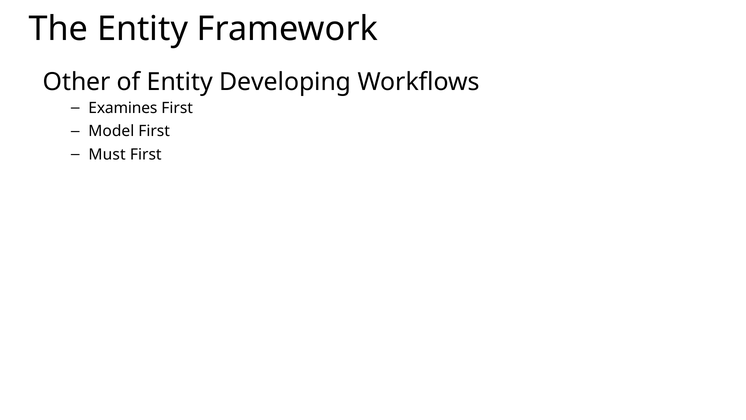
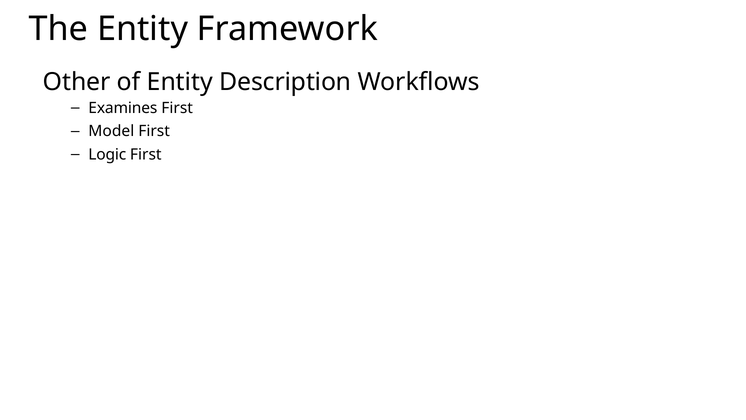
Developing: Developing -> Description
Must: Must -> Logic
